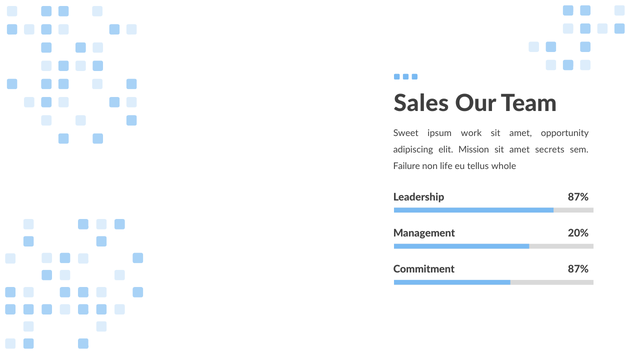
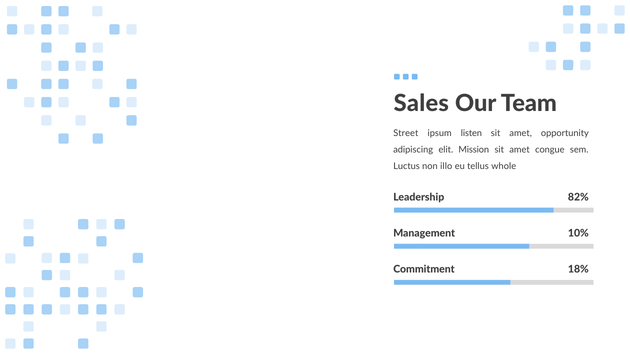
Sweet: Sweet -> Street
work: work -> listen
secrets: secrets -> congue
Failure: Failure -> Luctus
life: life -> illo
Leadership 87%: 87% -> 82%
20%: 20% -> 10%
Commitment 87%: 87% -> 18%
